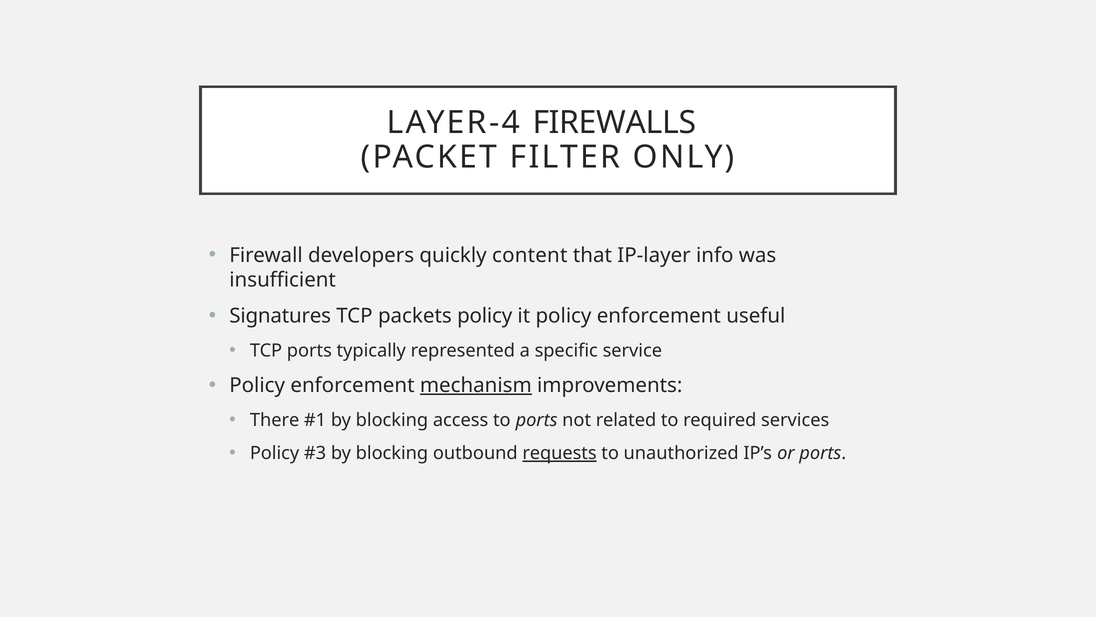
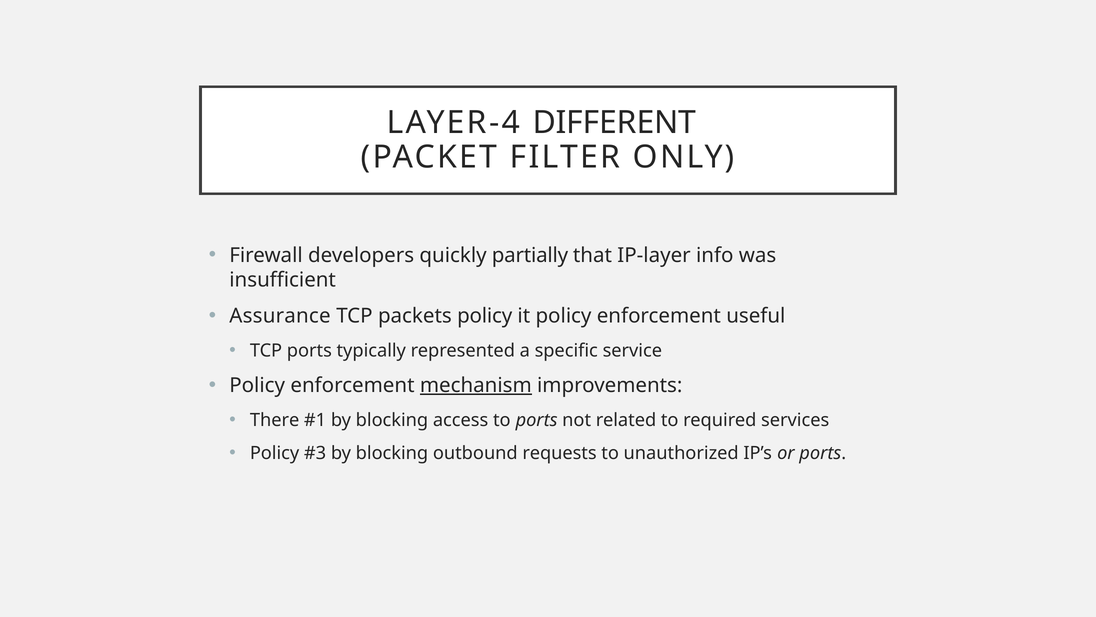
FIREWALLS: FIREWALLS -> DIFFERENT
content: content -> partially
Signatures: Signatures -> Assurance
requests underline: present -> none
